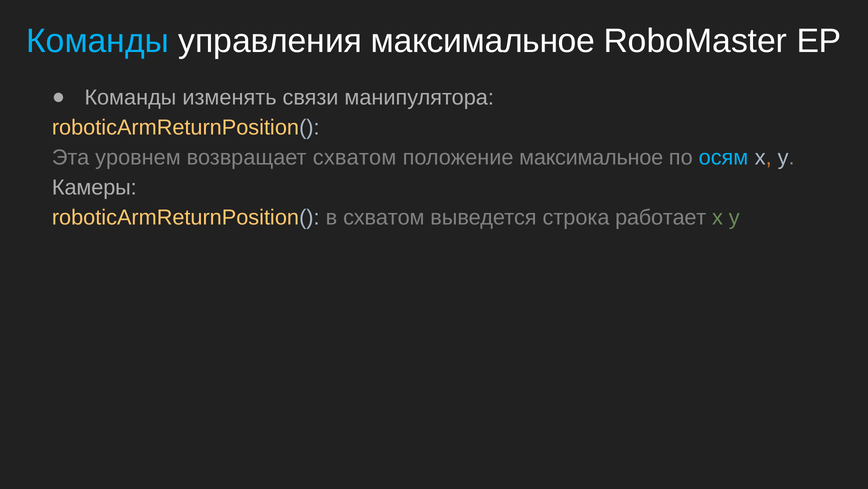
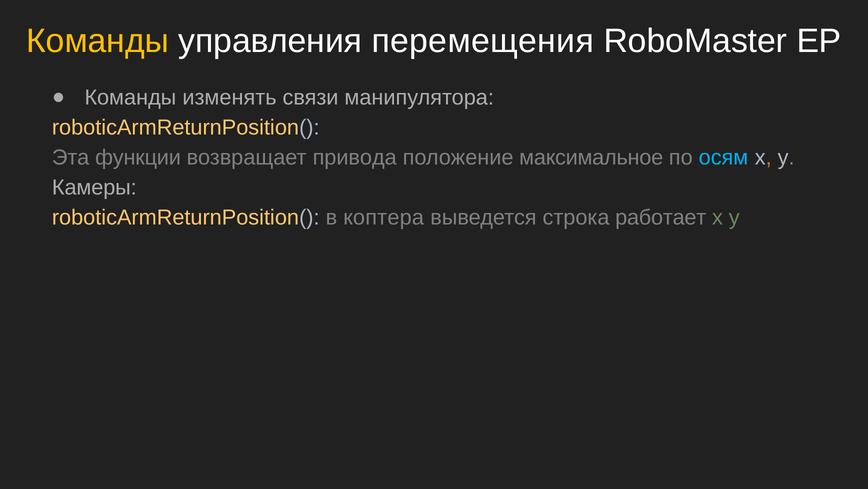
Команды at (98, 41) colour: light blue -> yellow
управления максимальное: максимальное -> перемещения
уровнем: уровнем -> функции
возвращает схватом: схватом -> привода
в схватом: схватом -> коптера
